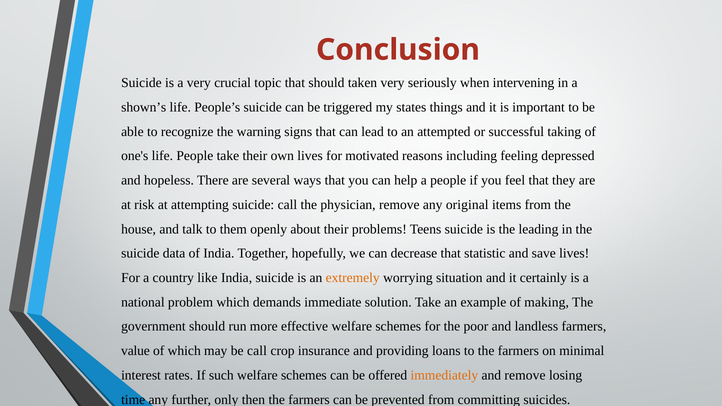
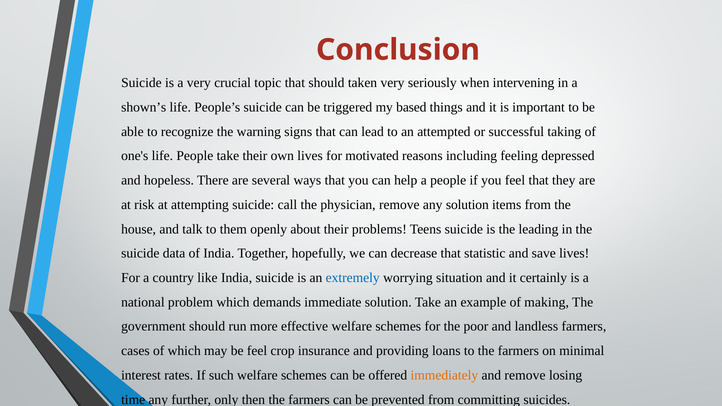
states: states -> based
any original: original -> solution
extremely colour: orange -> blue
value: value -> cases
be call: call -> feel
